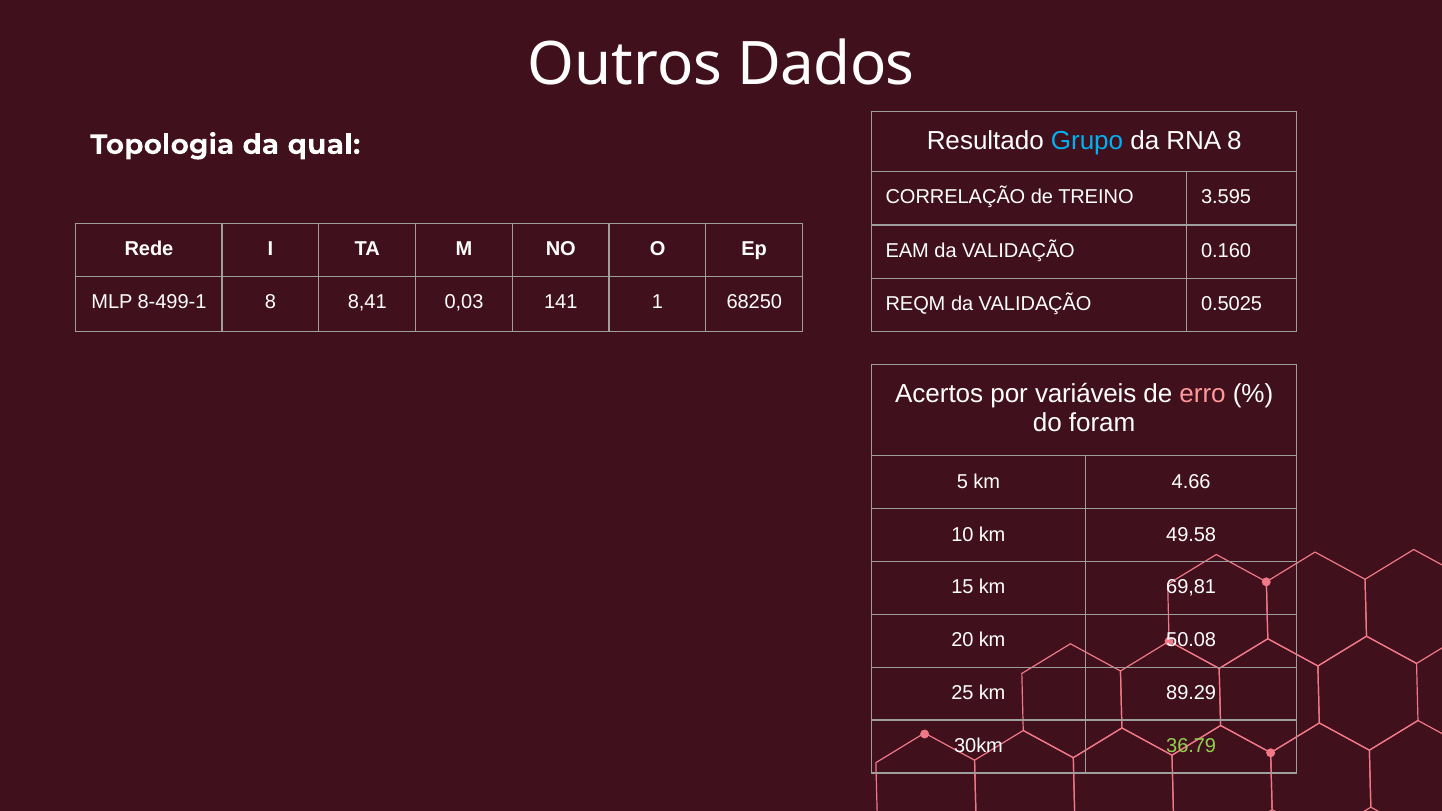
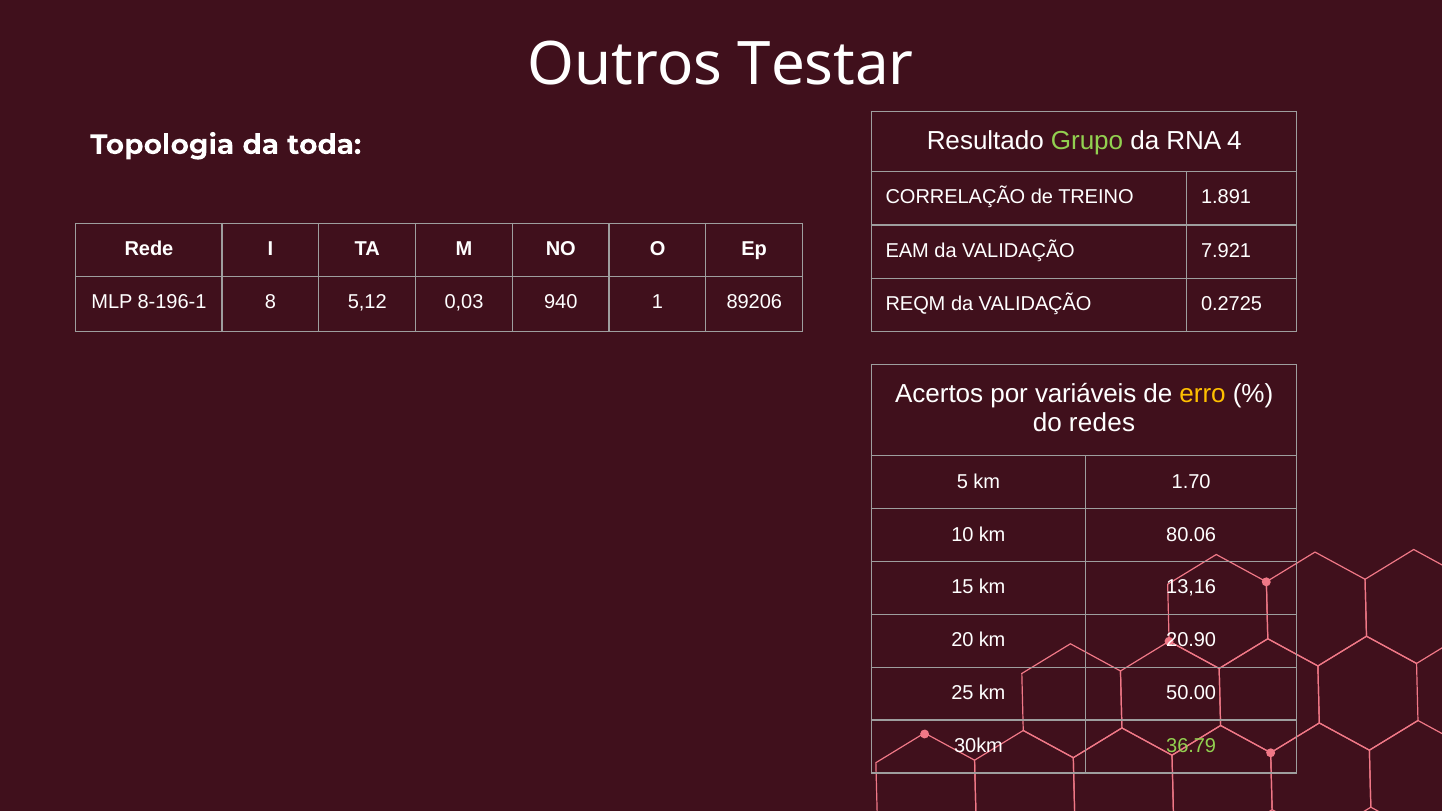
Dados: Dados -> Testar
Grupo colour: light blue -> light green
RNA 8: 8 -> 4
qual: qual -> toda
3.595: 3.595 -> 1.891
0.160: 0.160 -> 7.921
8-499-1: 8-499-1 -> 8-196-1
8,41: 8,41 -> 5,12
141: 141 -> 940
68250: 68250 -> 89206
0.5025: 0.5025 -> 0.2725
erro colour: pink -> yellow
foram: foram -> redes
4.66: 4.66 -> 1.70
49.58: 49.58 -> 80.06
69,81: 69,81 -> 13,16
50.08: 50.08 -> 20.90
89.29: 89.29 -> 50.00
